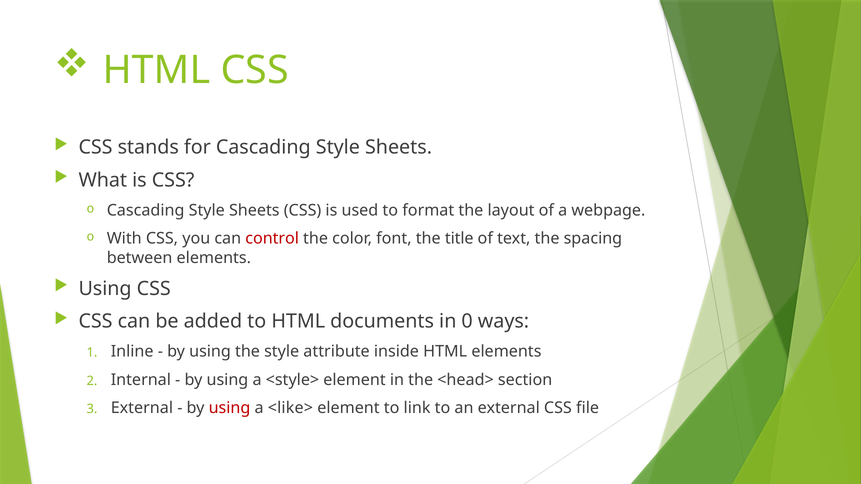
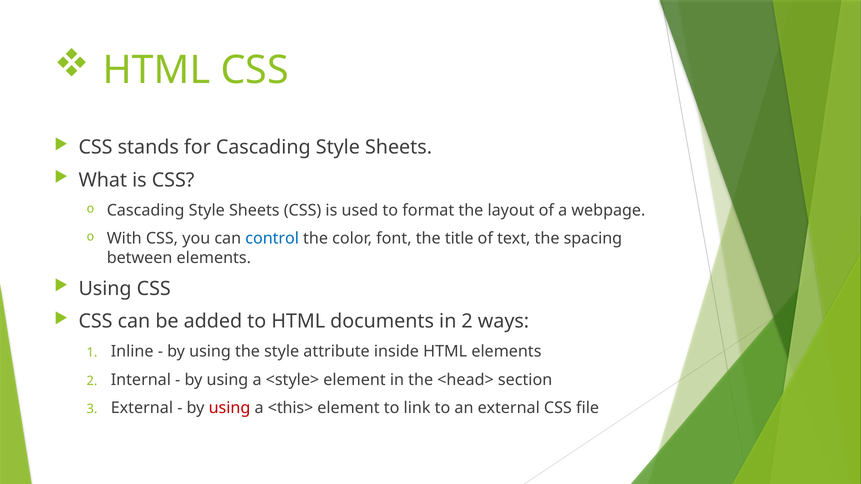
control colour: red -> blue
in 0: 0 -> 2
<like>: <like> -> <this>
